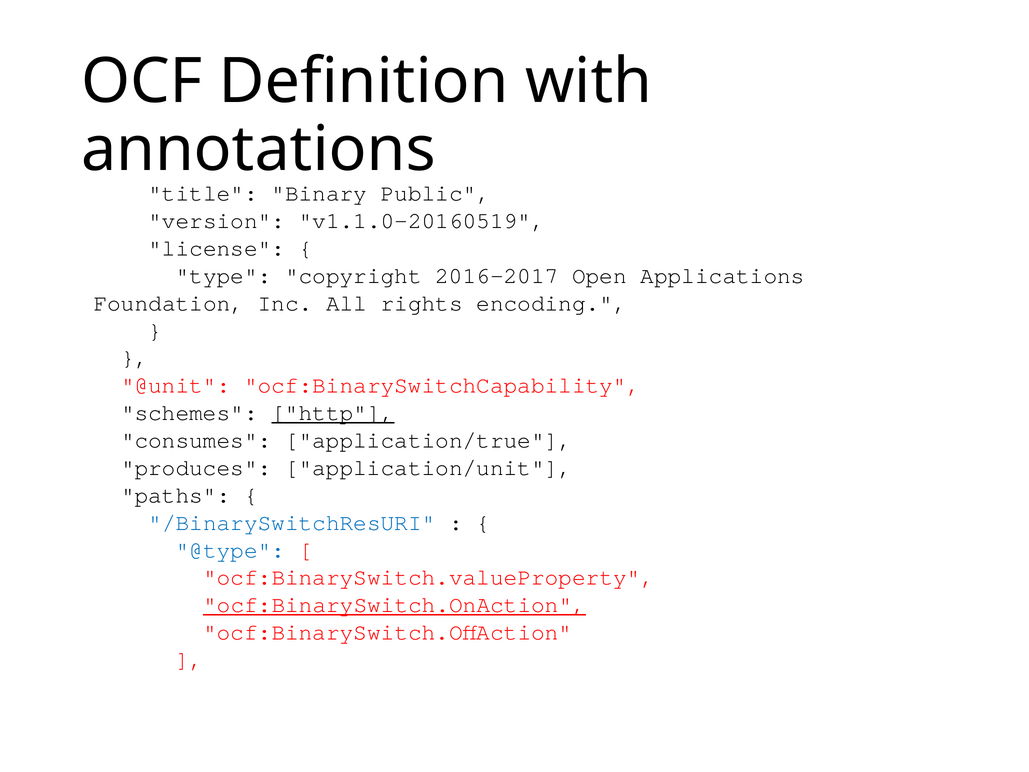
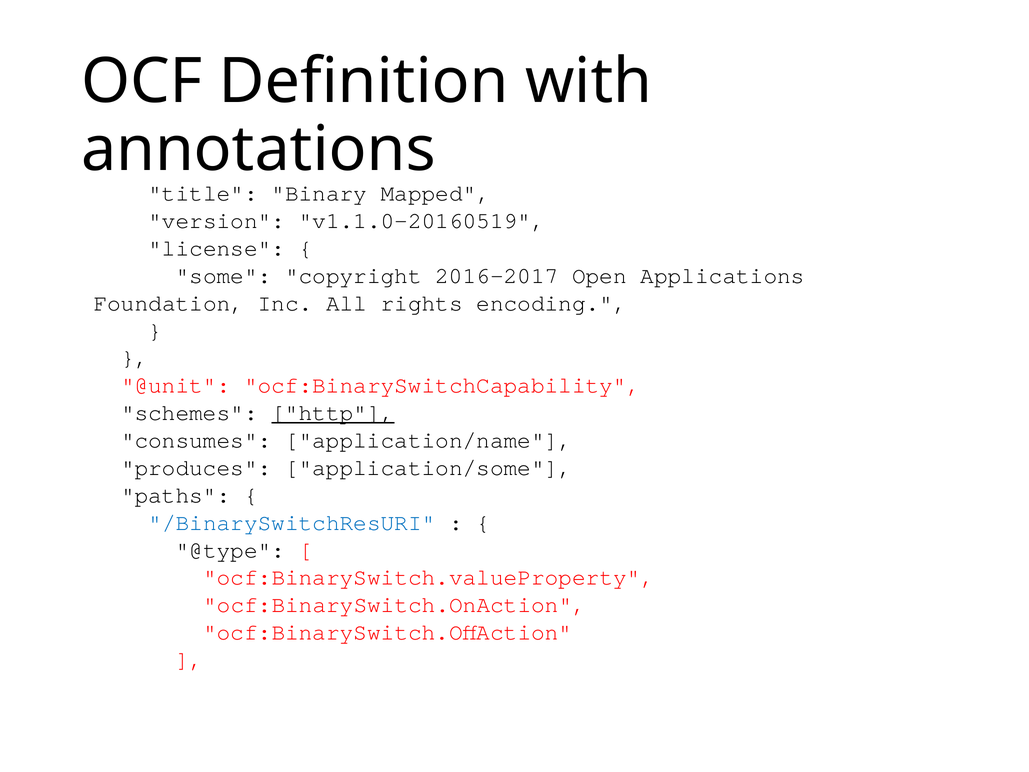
Public: Public -> Mapped
type: type -> some
application/true: application/true -> application/name
application/unit: application/unit -> application/some
@type colour: blue -> black
ocf:BinarySwitch.OnAction underline: present -> none
